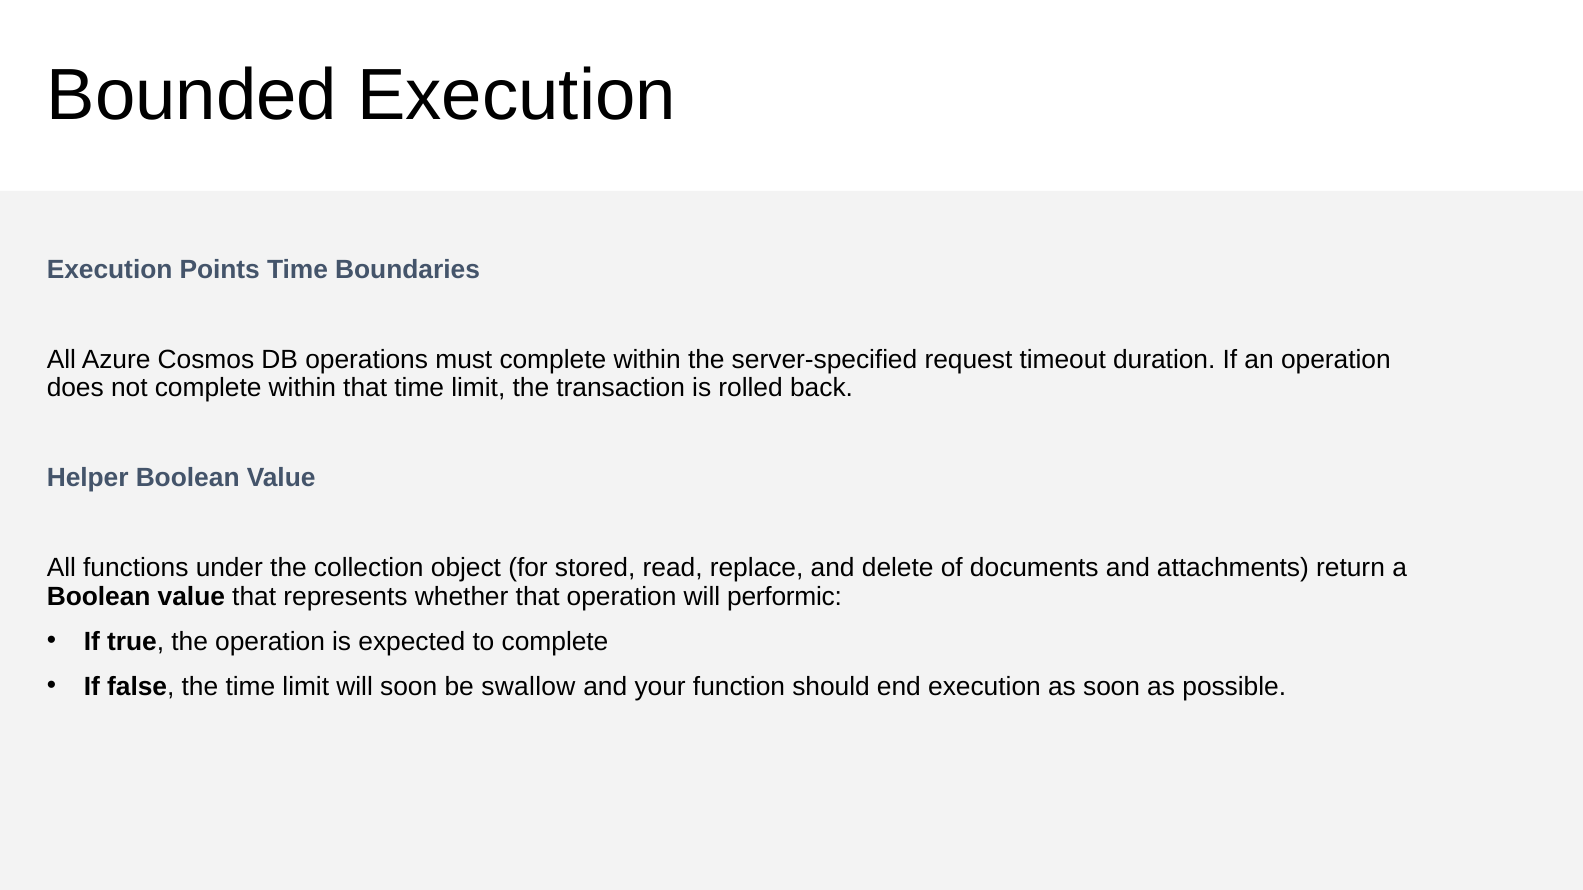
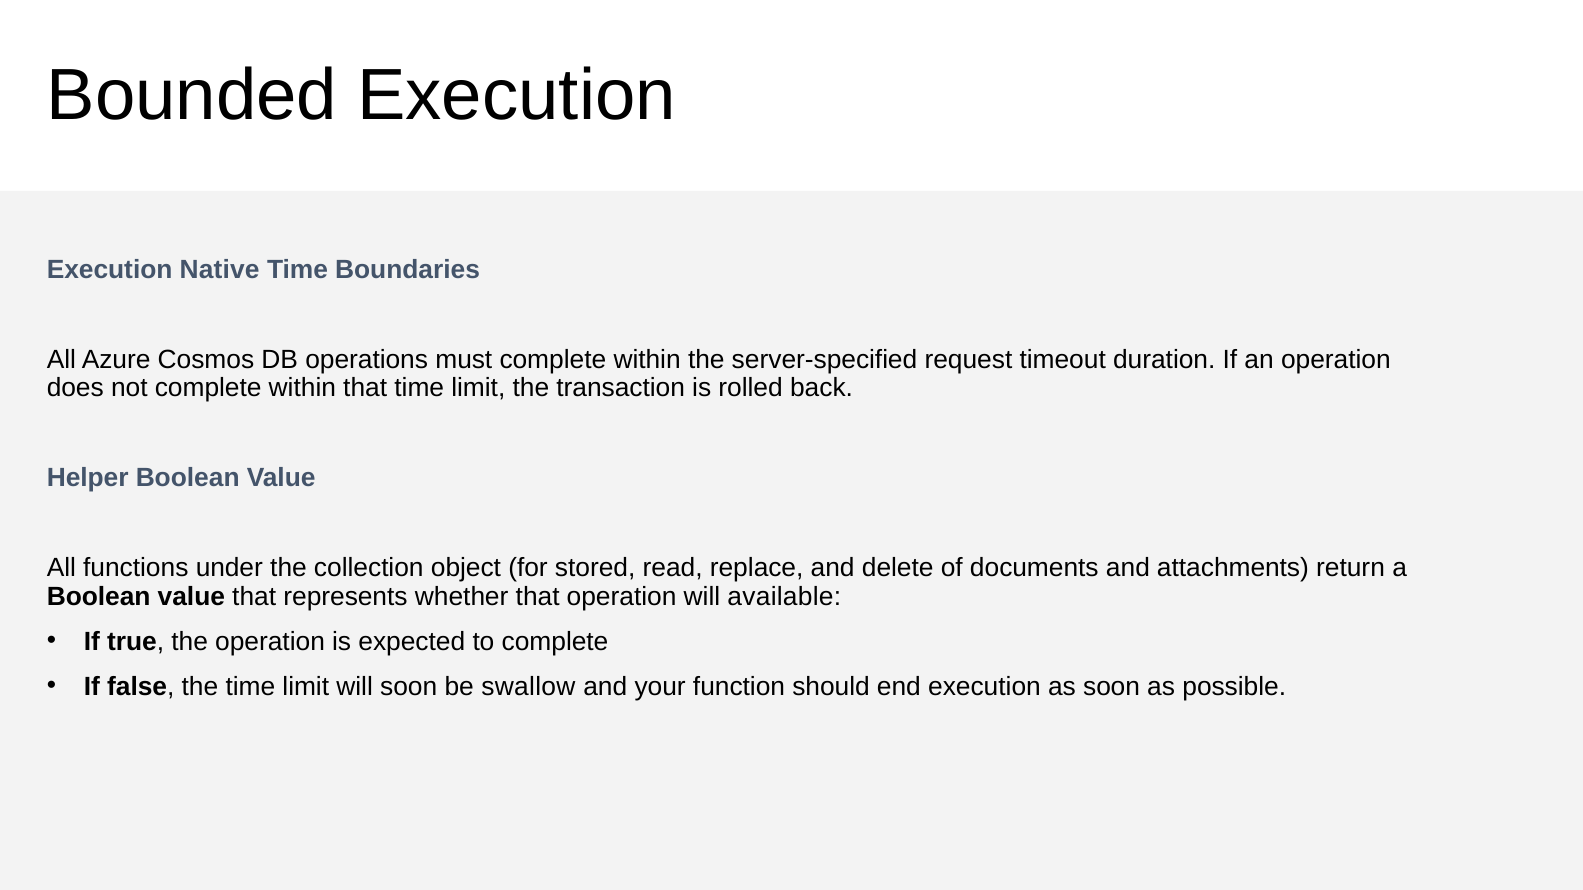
Points: Points -> Native
performic: performic -> available
